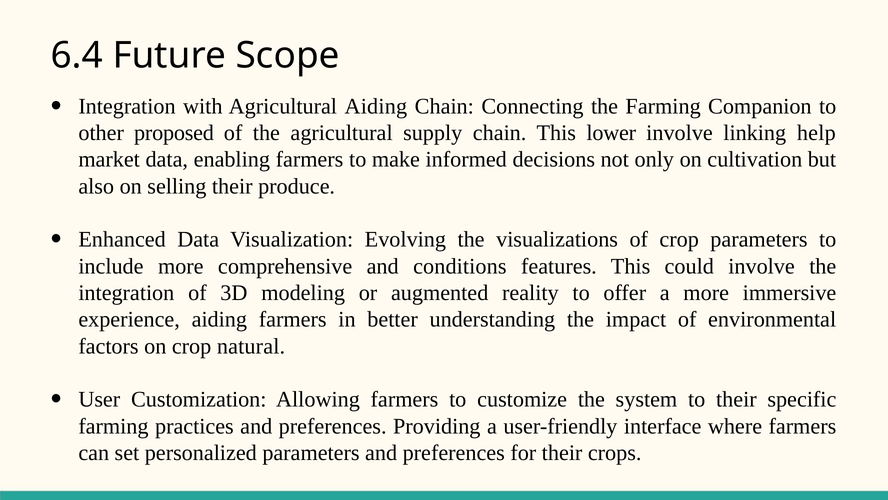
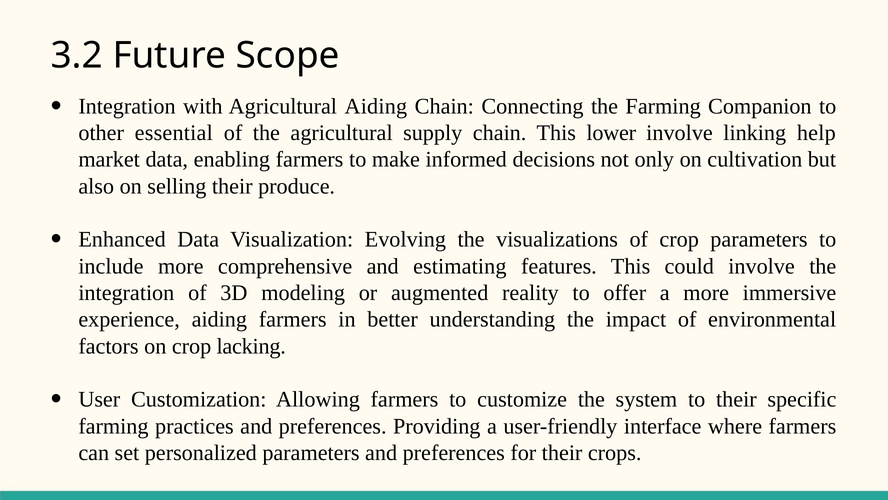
6.4: 6.4 -> 3.2
proposed: proposed -> essential
conditions: conditions -> estimating
natural: natural -> lacking
